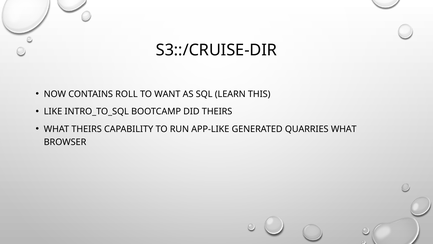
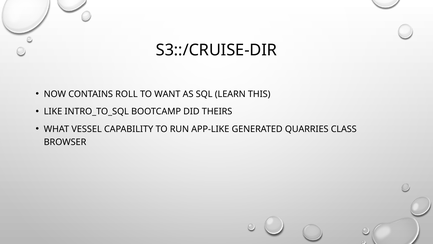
WHAT THEIRS: THEIRS -> VESSEL
QUARRIES WHAT: WHAT -> CLASS
